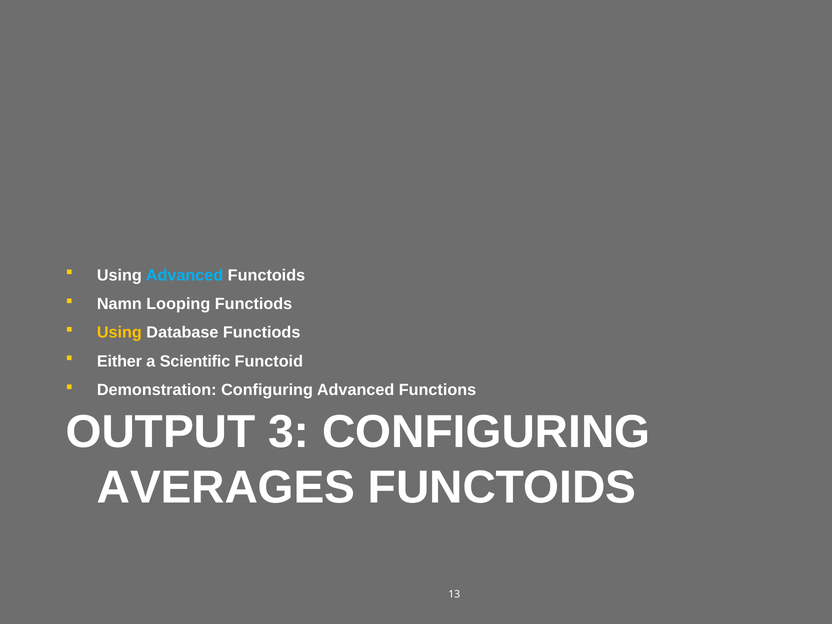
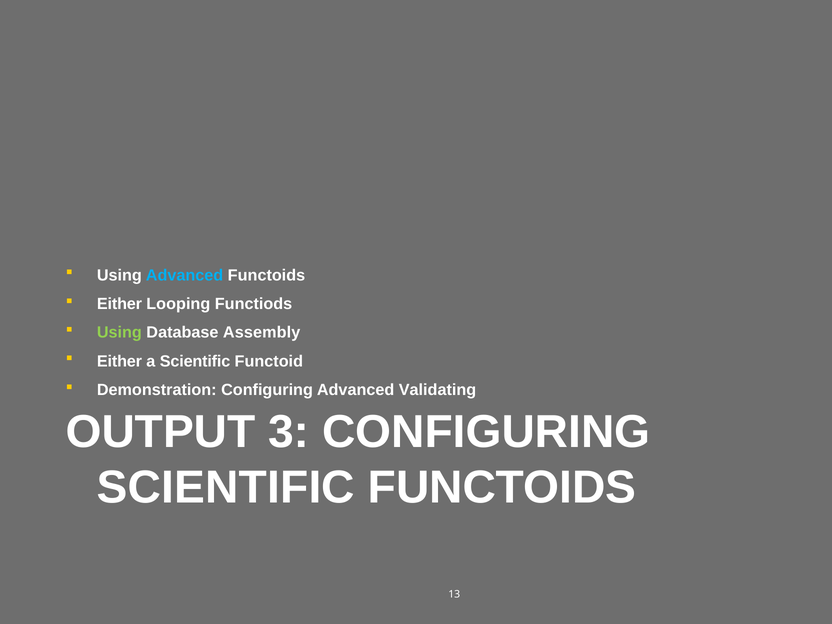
Namn at (119, 304): Namn -> Either
Using at (119, 333) colour: yellow -> light green
Database Functiods: Functiods -> Assembly
Functions: Functions -> Validating
AVERAGES at (226, 487): AVERAGES -> SCIENTIFIC
